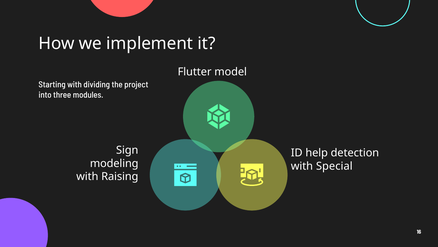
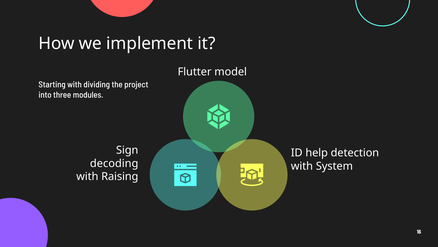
modeling: modeling -> decoding
Special: Special -> System
